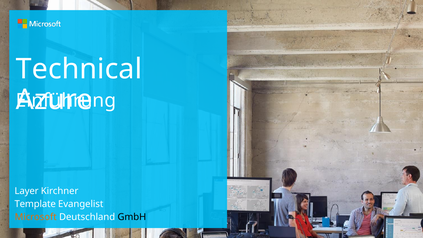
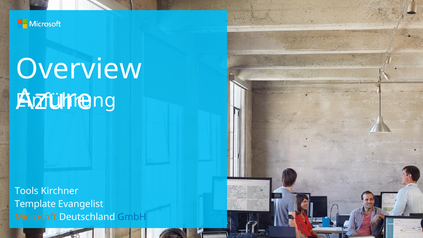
Technical: Technical -> Overview
Layer: Layer -> Tools
GmbH colour: black -> blue
